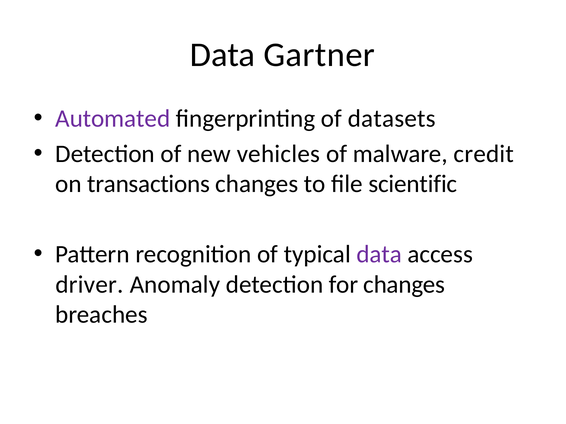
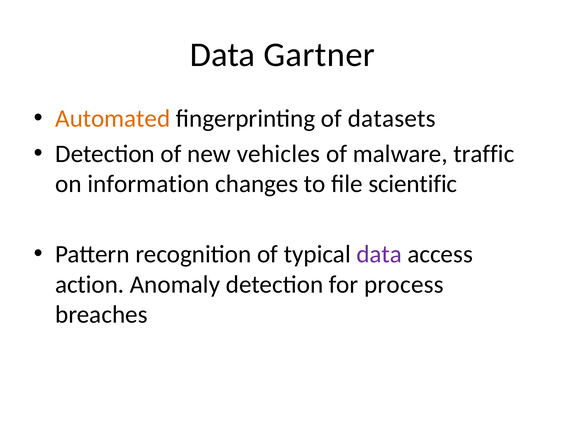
Automated colour: purple -> orange
credit: credit -> traffic
transactions: transactions -> information
driver: driver -> action
for changes: changes -> process
